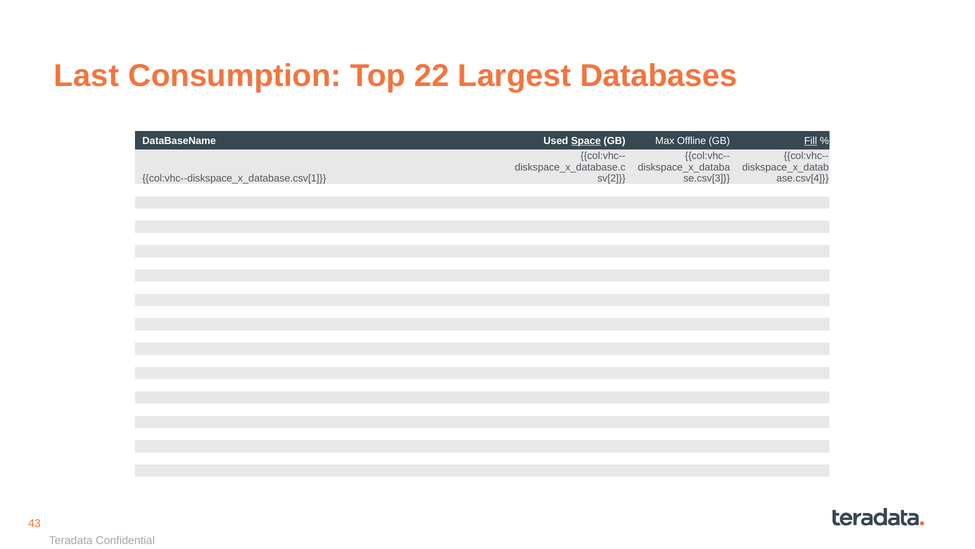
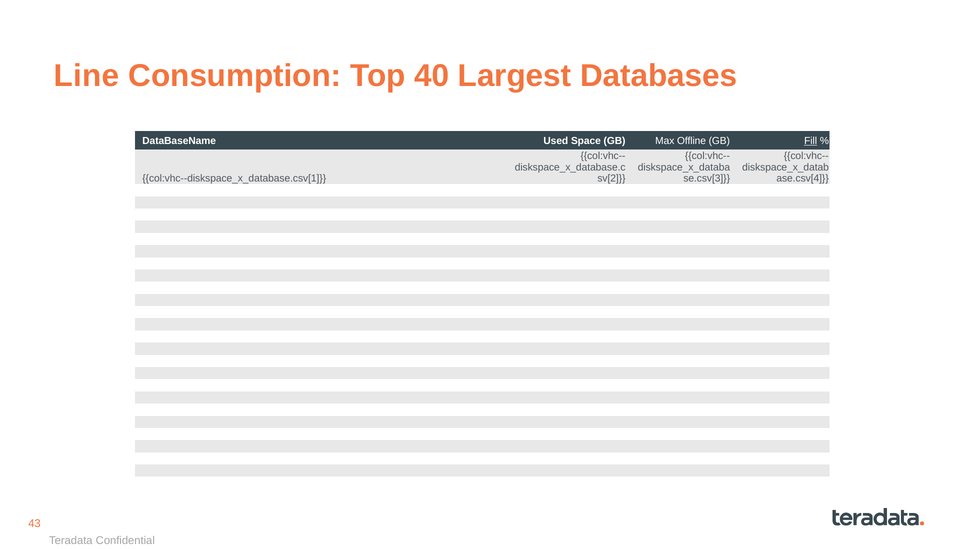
Last: Last -> Line
22: 22 -> 40
Space underline: present -> none
